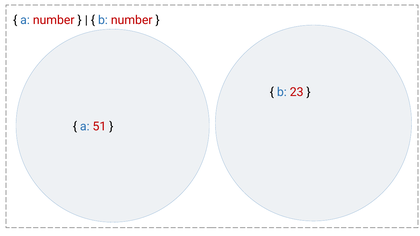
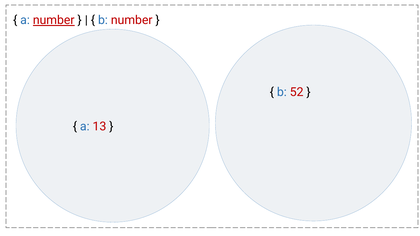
number at (54, 20) underline: none -> present
23: 23 -> 52
51: 51 -> 13
